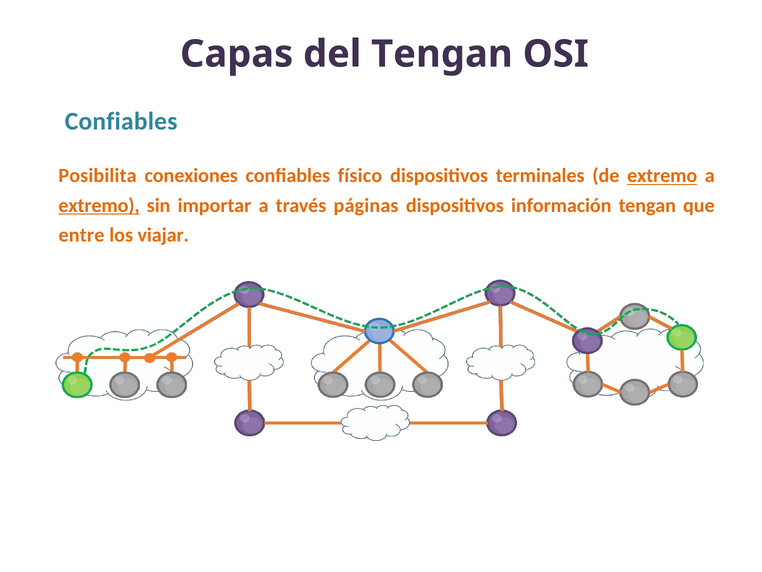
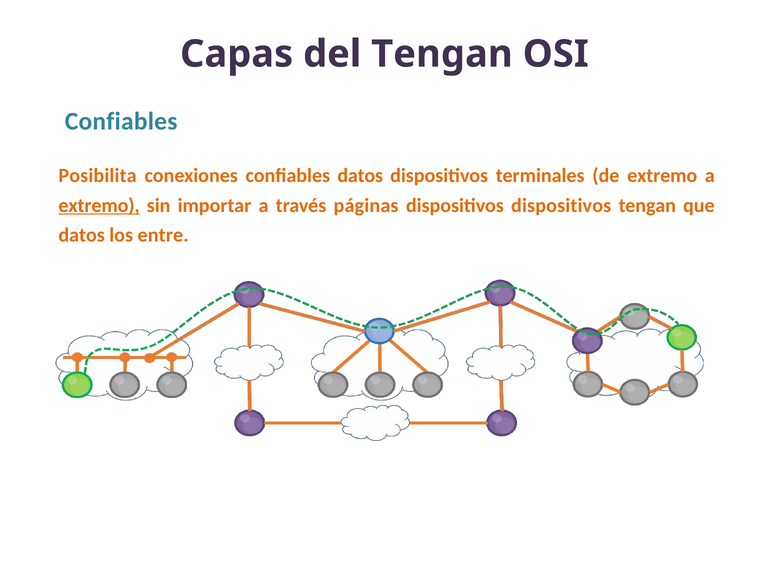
confiables físico: físico -> datos
extremo at (662, 176) underline: present -> none
dispositivos información: información -> dispositivos
entre at (81, 235): entre -> datos
viajar: viajar -> entre
